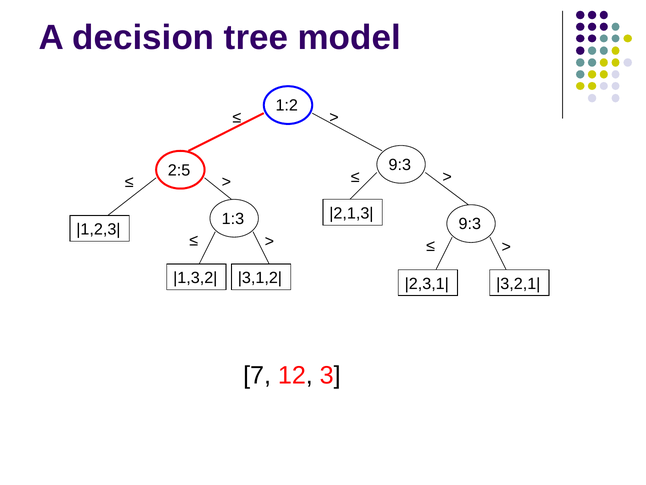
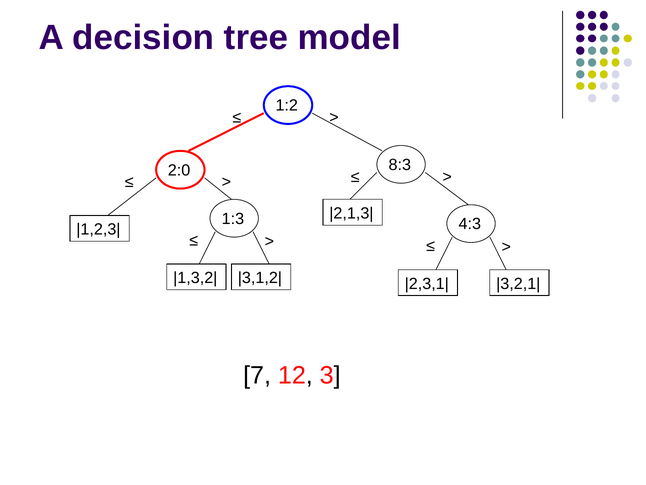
9:3 at (400, 165): 9:3 -> 8:3
2:5: 2:5 -> 2:0
9:3 at (470, 224): 9:3 -> 4:3
